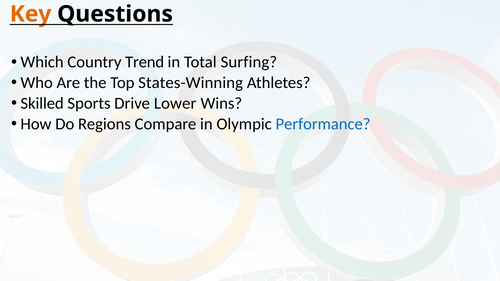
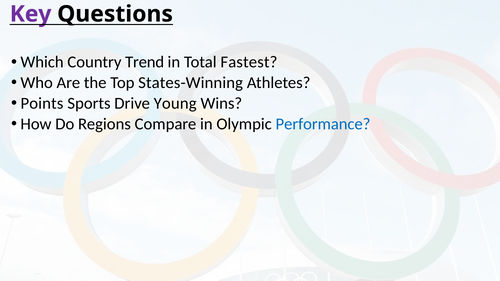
Key colour: orange -> purple
Surfing: Surfing -> Fastest
Skilled: Skilled -> Points
Lower: Lower -> Young
